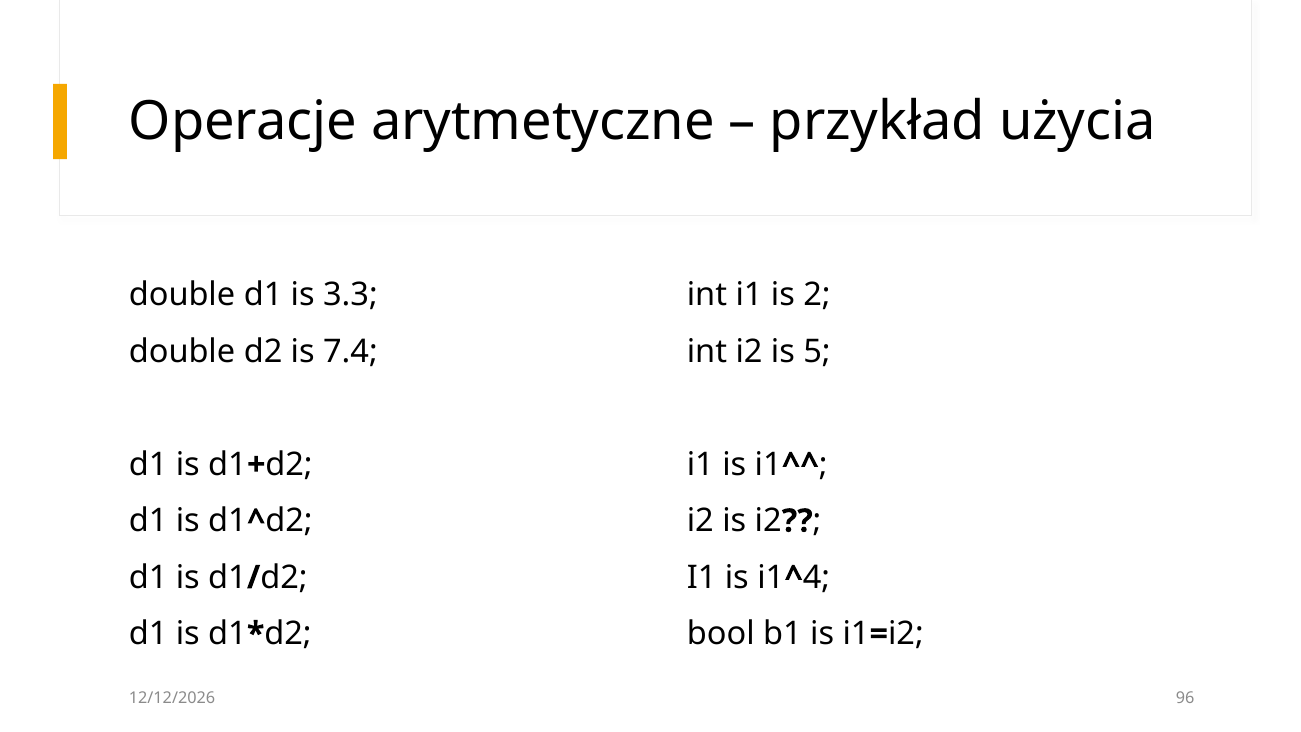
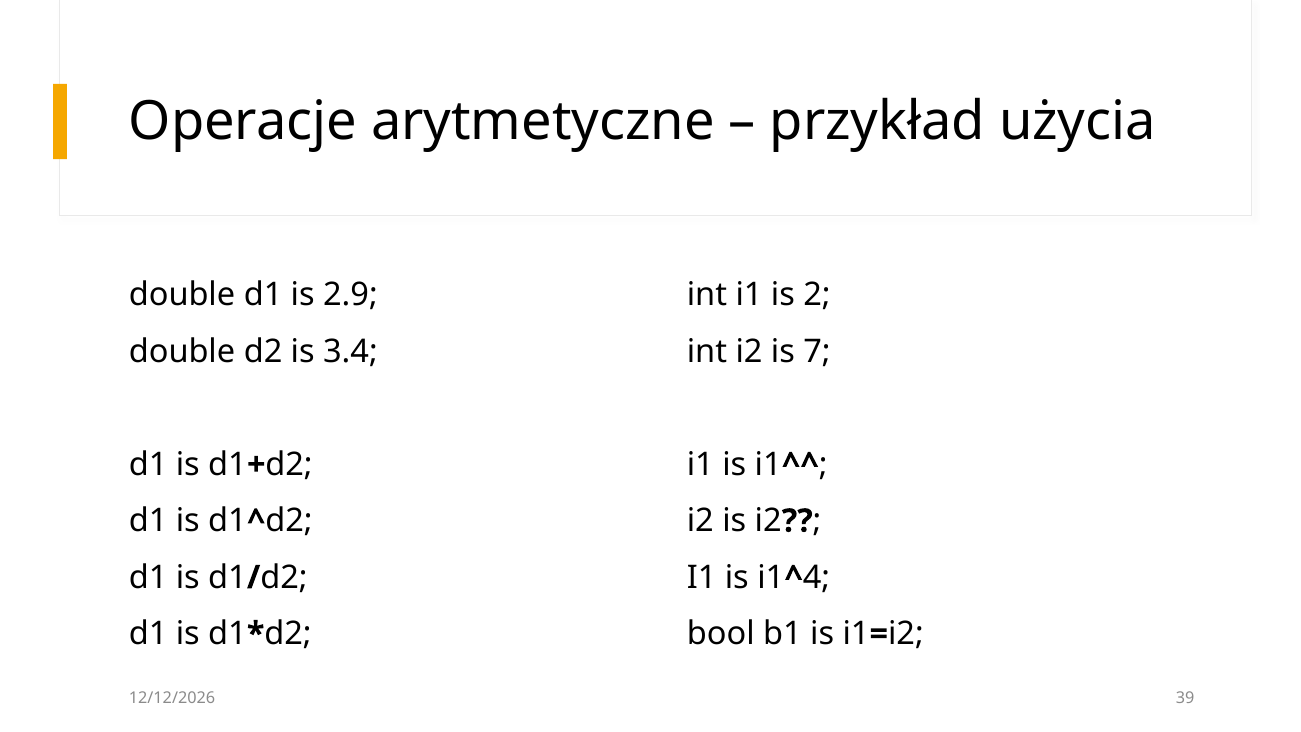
3.3: 3.3 -> 2.9
7.4: 7.4 -> 3.4
5: 5 -> 7
96: 96 -> 39
